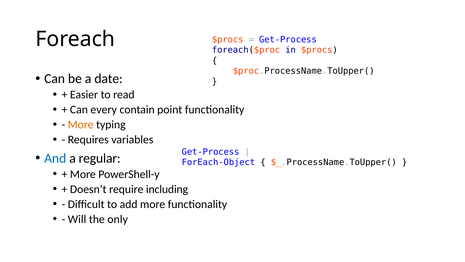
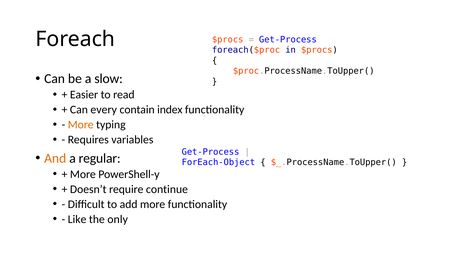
date: date -> slow
point: point -> index
And colour: blue -> orange
including: including -> continue
Will: Will -> Like
